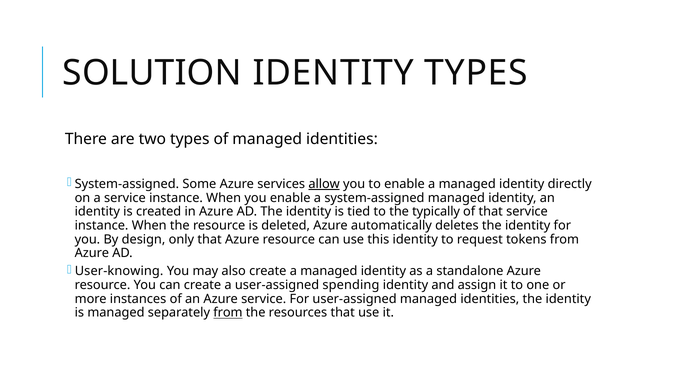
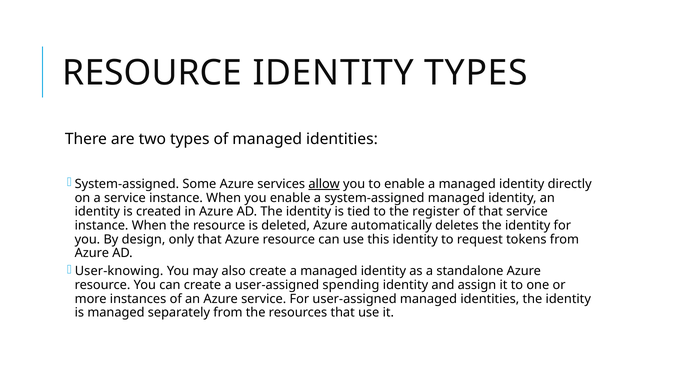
SOLUTION at (152, 73): SOLUTION -> RESOURCE
typically: typically -> register
from at (228, 312) underline: present -> none
